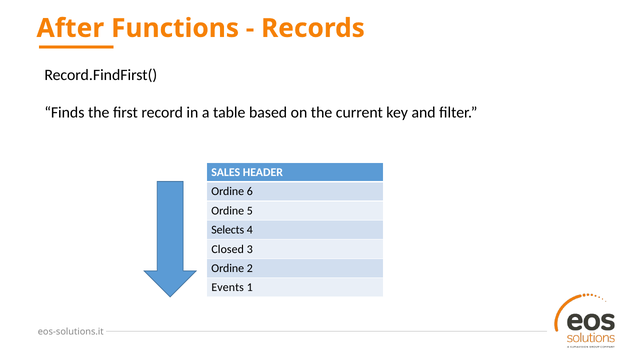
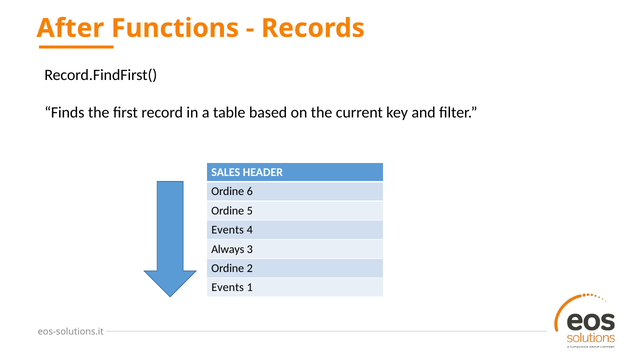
Selects at (228, 230): Selects -> Events
Closed: Closed -> Always
